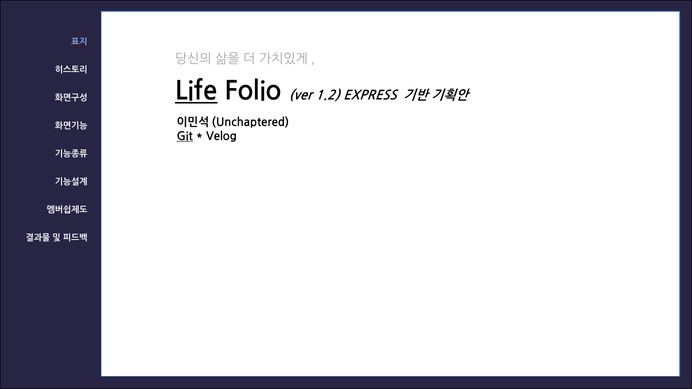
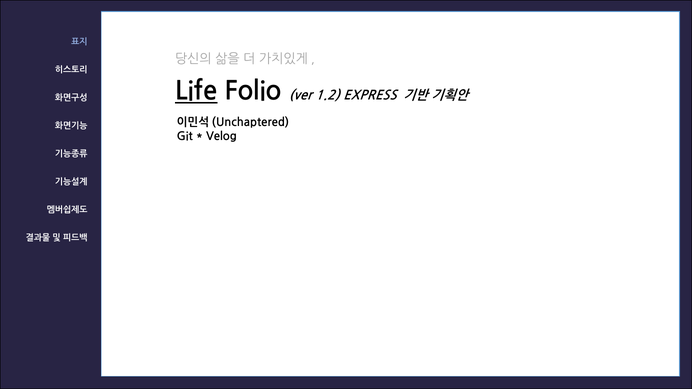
Git underline: present -> none
